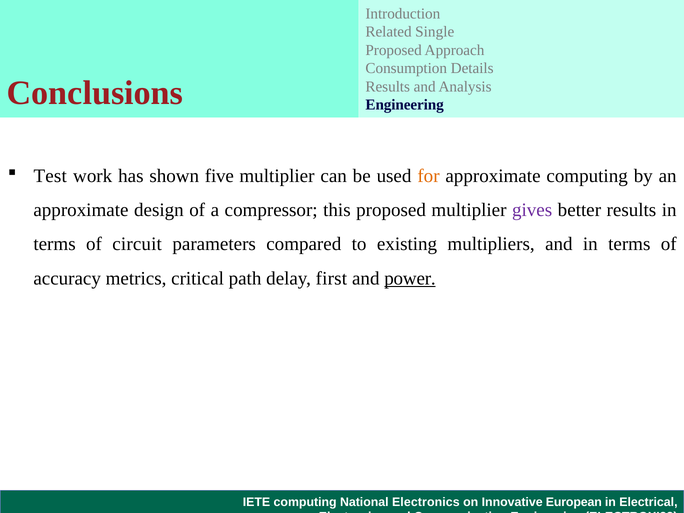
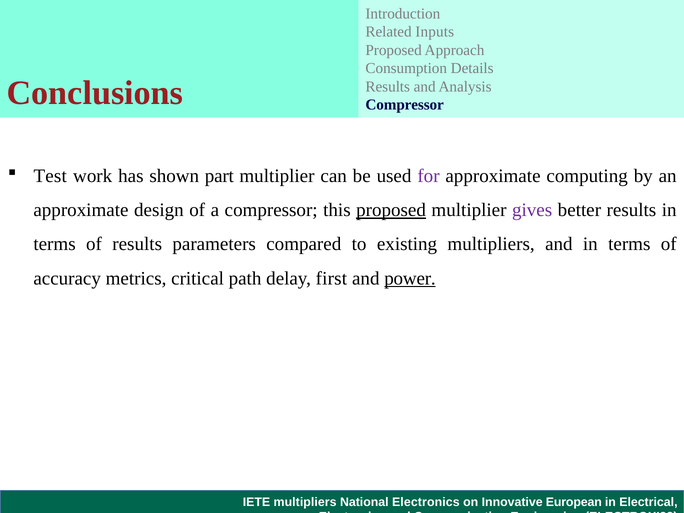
Single: Single -> Inputs
Engineering at (405, 105): Engineering -> Compressor
five: five -> part
for colour: orange -> purple
proposed at (391, 210) underline: none -> present
of circuit: circuit -> results
IETE computing: computing -> multipliers
